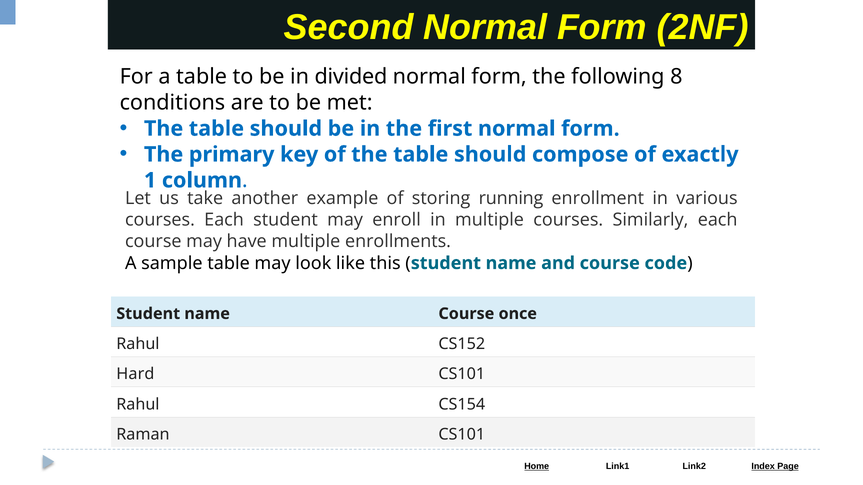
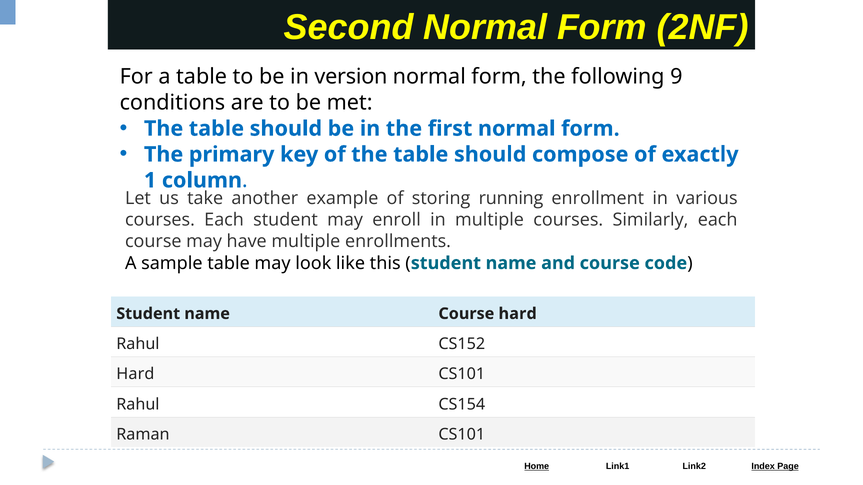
divided: divided -> version
8: 8 -> 9
Course once: once -> hard
